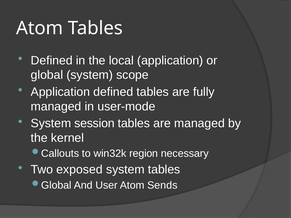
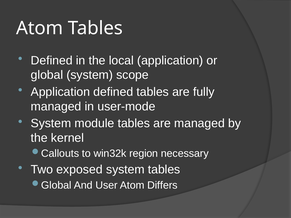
session: session -> module
Sends: Sends -> Differs
